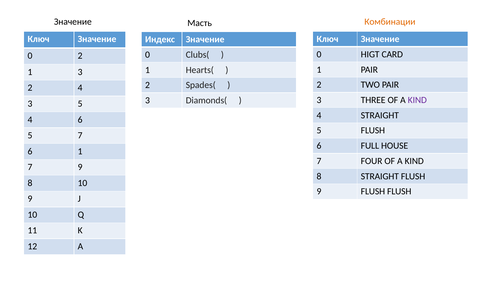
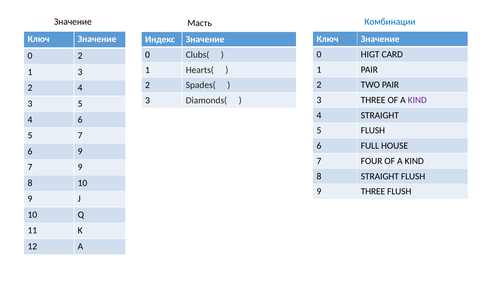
Комбинации colour: orange -> blue
6 1: 1 -> 9
9 FLUSH: FLUSH -> THREE
